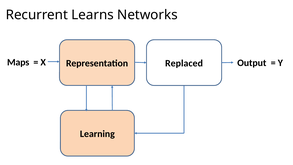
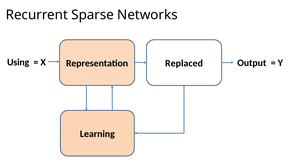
Learns: Learns -> Sparse
Maps: Maps -> Using
